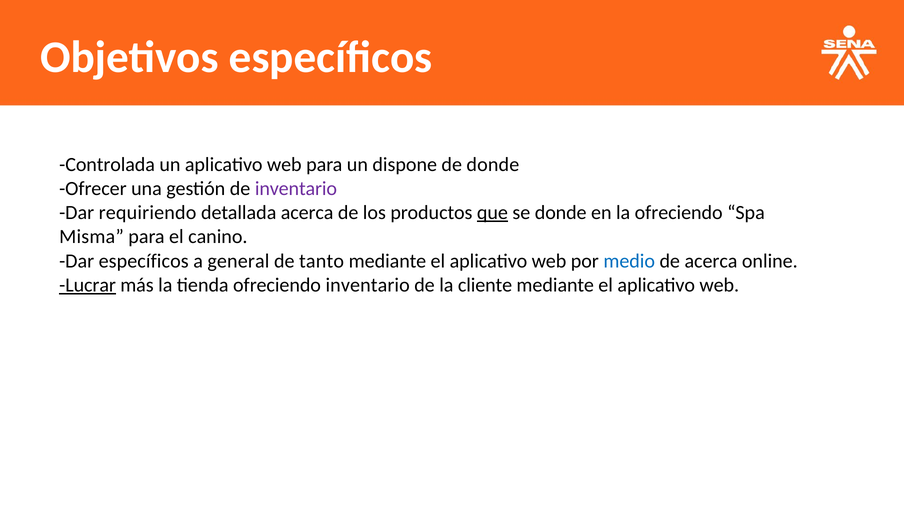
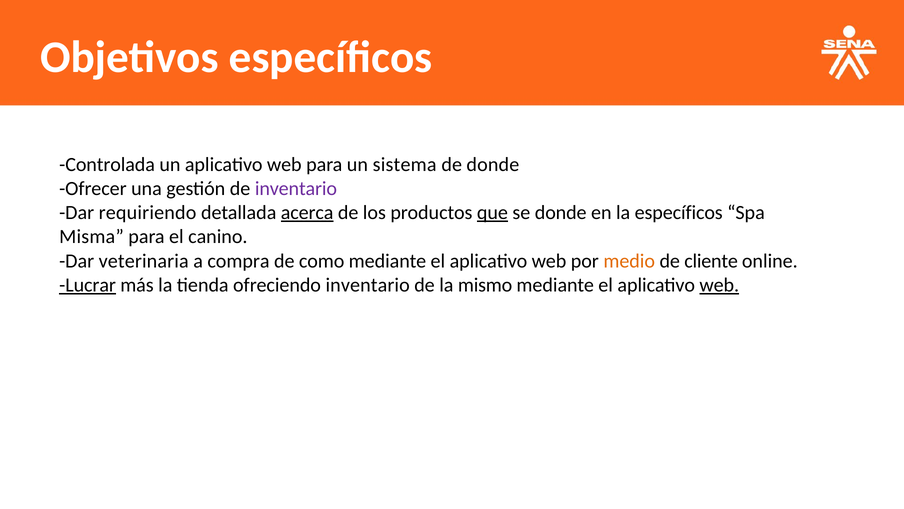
dispone: dispone -> sistema
acerca at (307, 213) underline: none -> present
la ofreciendo: ofreciendo -> específicos
Dar específicos: específicos -> veterinaria
general: general -> compra
tanto: tanto -> como
medio colour: blue -> orange
de acerca: acerca -> cliente
cliente: cliente -> mismo
web at (719, 285) underline: none -> present
